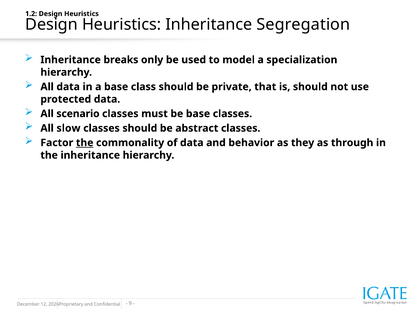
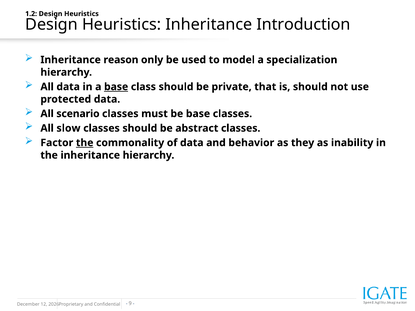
Segregation: Segregation -> Introduction
breaks: breaks -> reason
base at (116, 87) underline: none -> present
through: through -> inability
